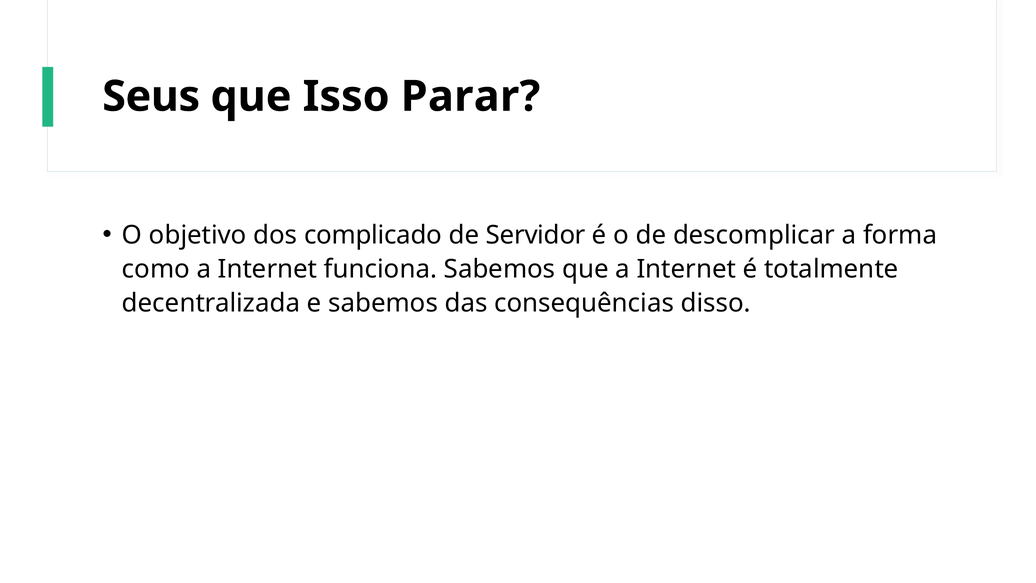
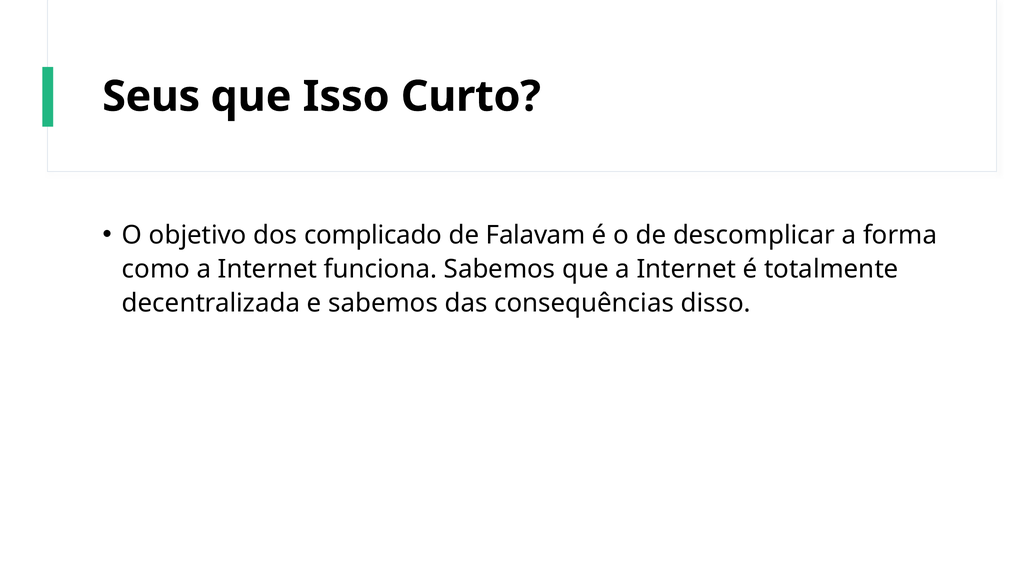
Parar: Parar -> Curto
Servidor: Servidor -> Falavam
